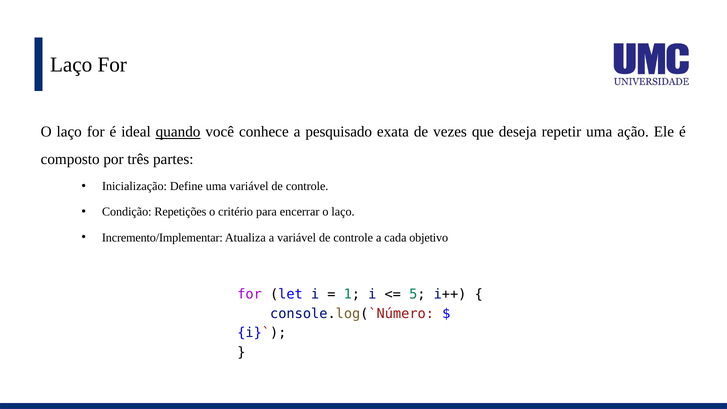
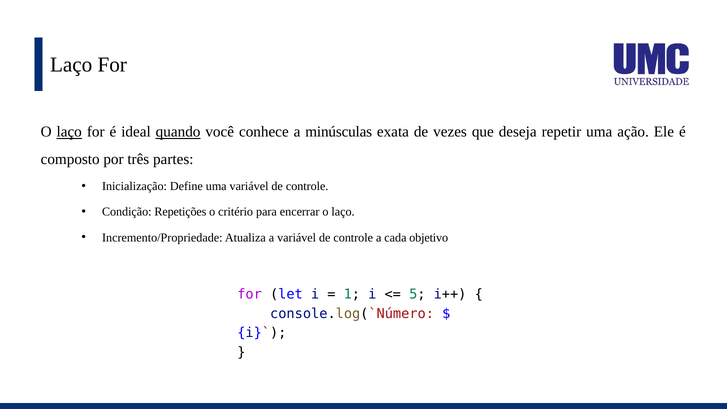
laço at (69, 132) underline: none -> present
pesquisado: pesquisado -> minúsculas
Incremento/Implementar: Incremento/Implementar -> Incremento/Propriedade
